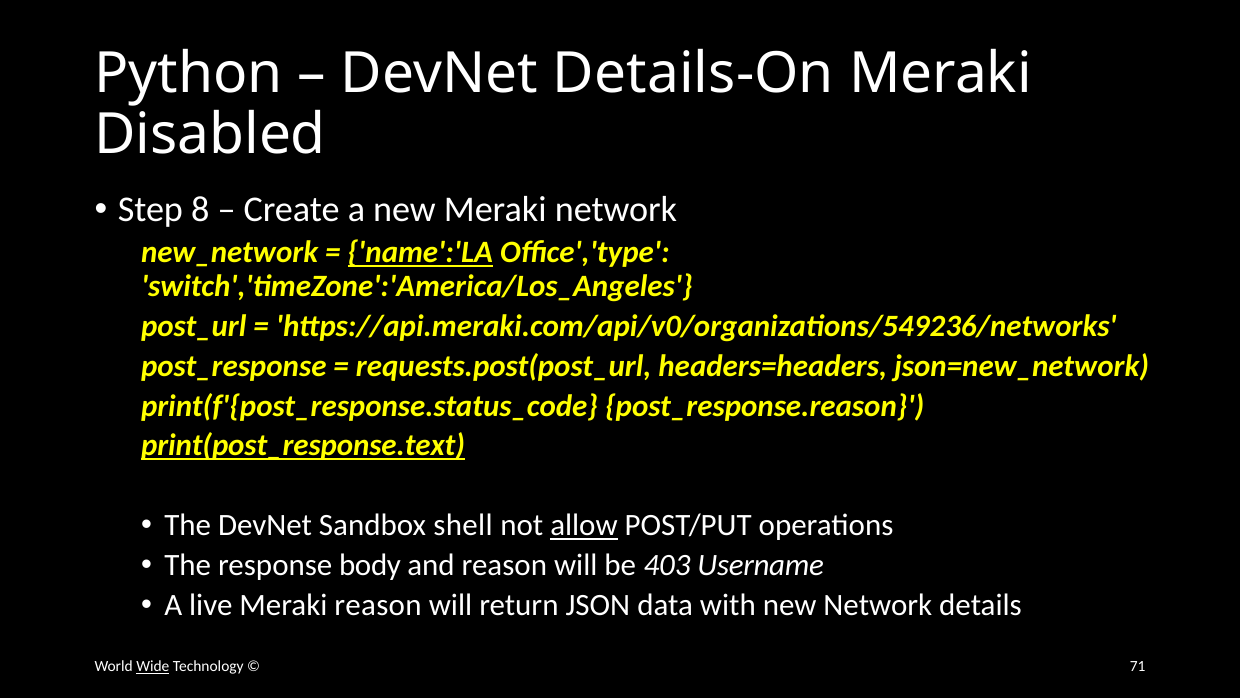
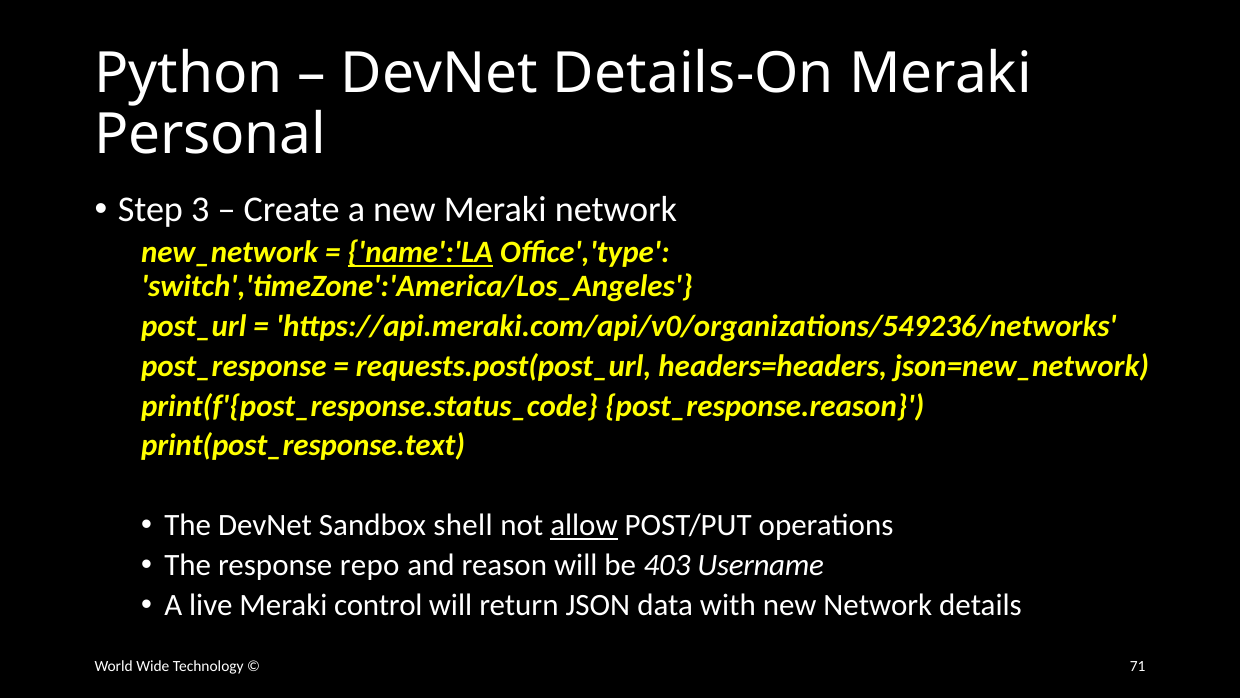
Disabled: Disabled -> Personal
8: 8 -> 3
print(post_response.text underline: present -> none
body: body -> repo
Meraki reason: reason -> control
Wide underline: present -> none
